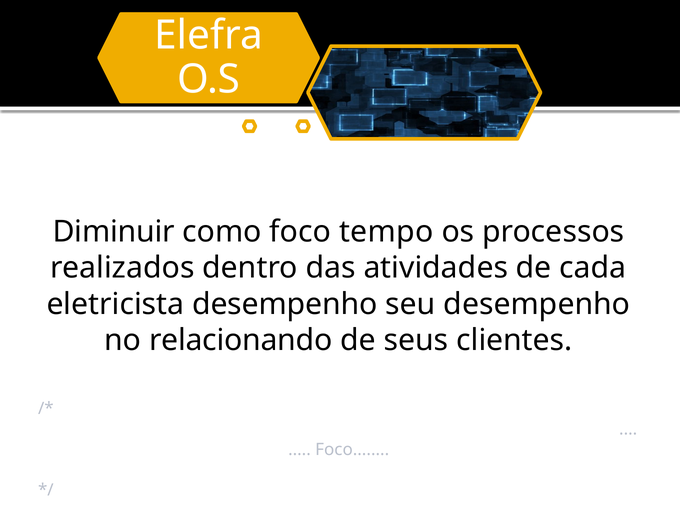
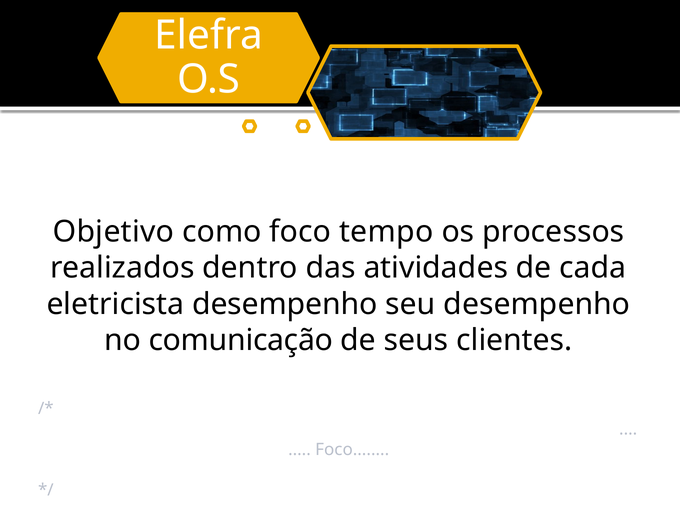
Diminuir: Diminuir -> Objetivo
relacionando: relacionando -> comunicação
